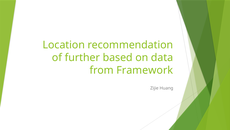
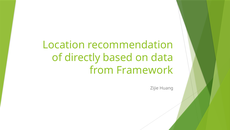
further: further -> directly
